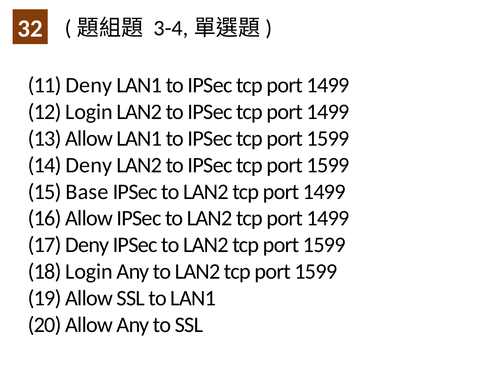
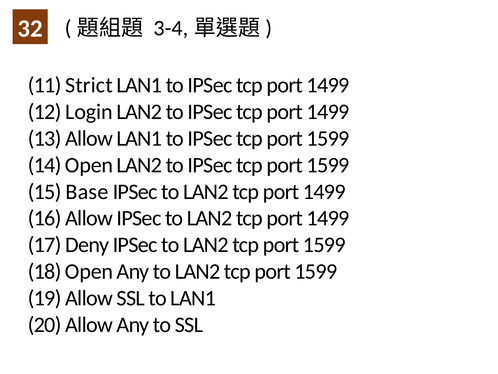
11 Deny: Deny -> Strict
14 Deny: Deny -> Open
18 Login: Login -> Open
